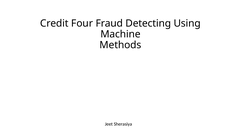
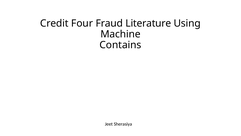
Detecting: Detecting -> Literature
Methods: Methods -> Contains
